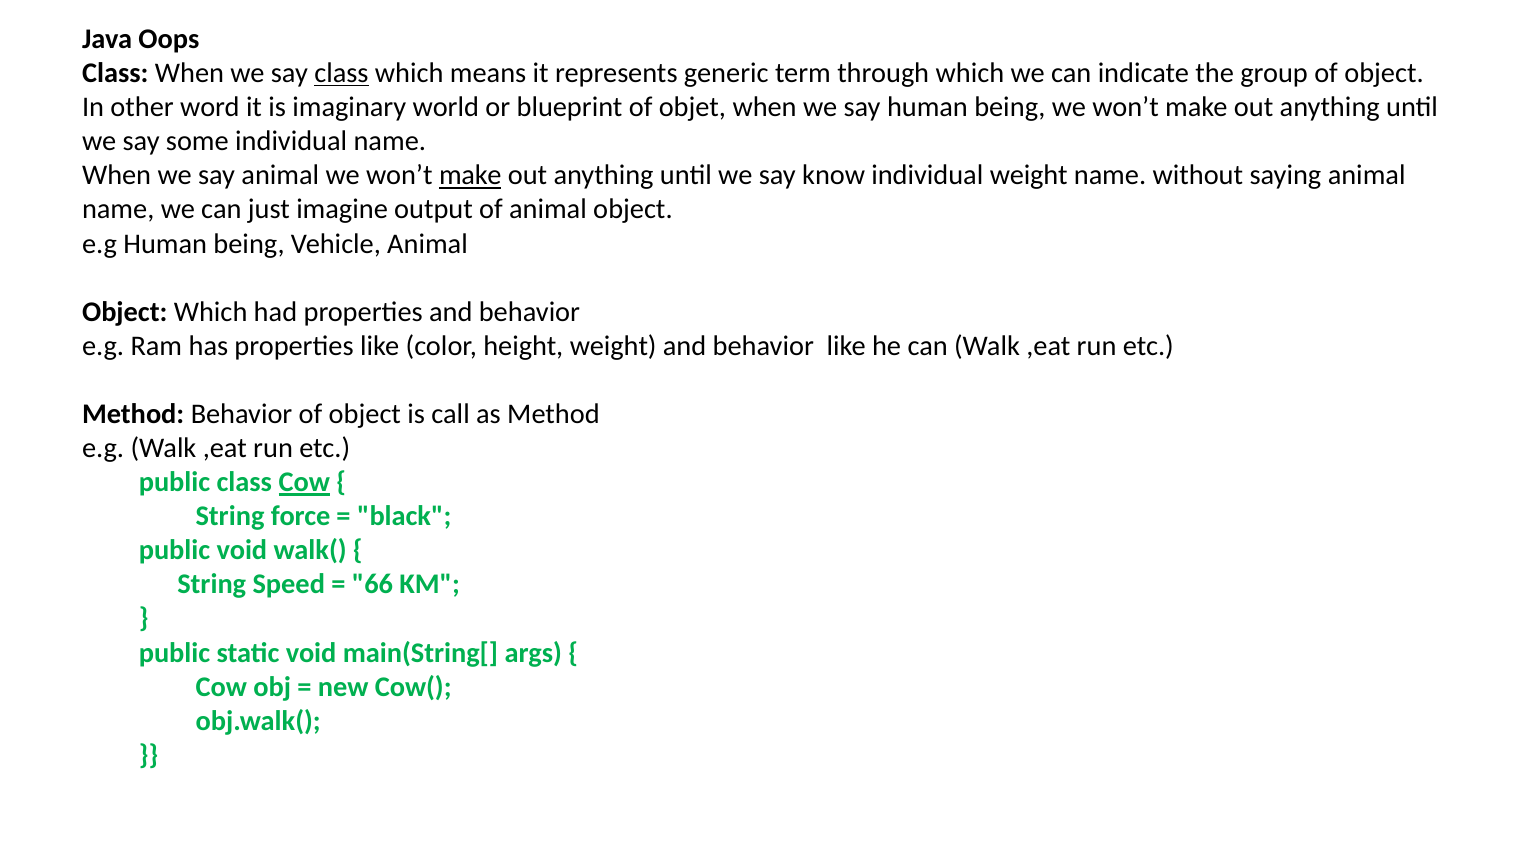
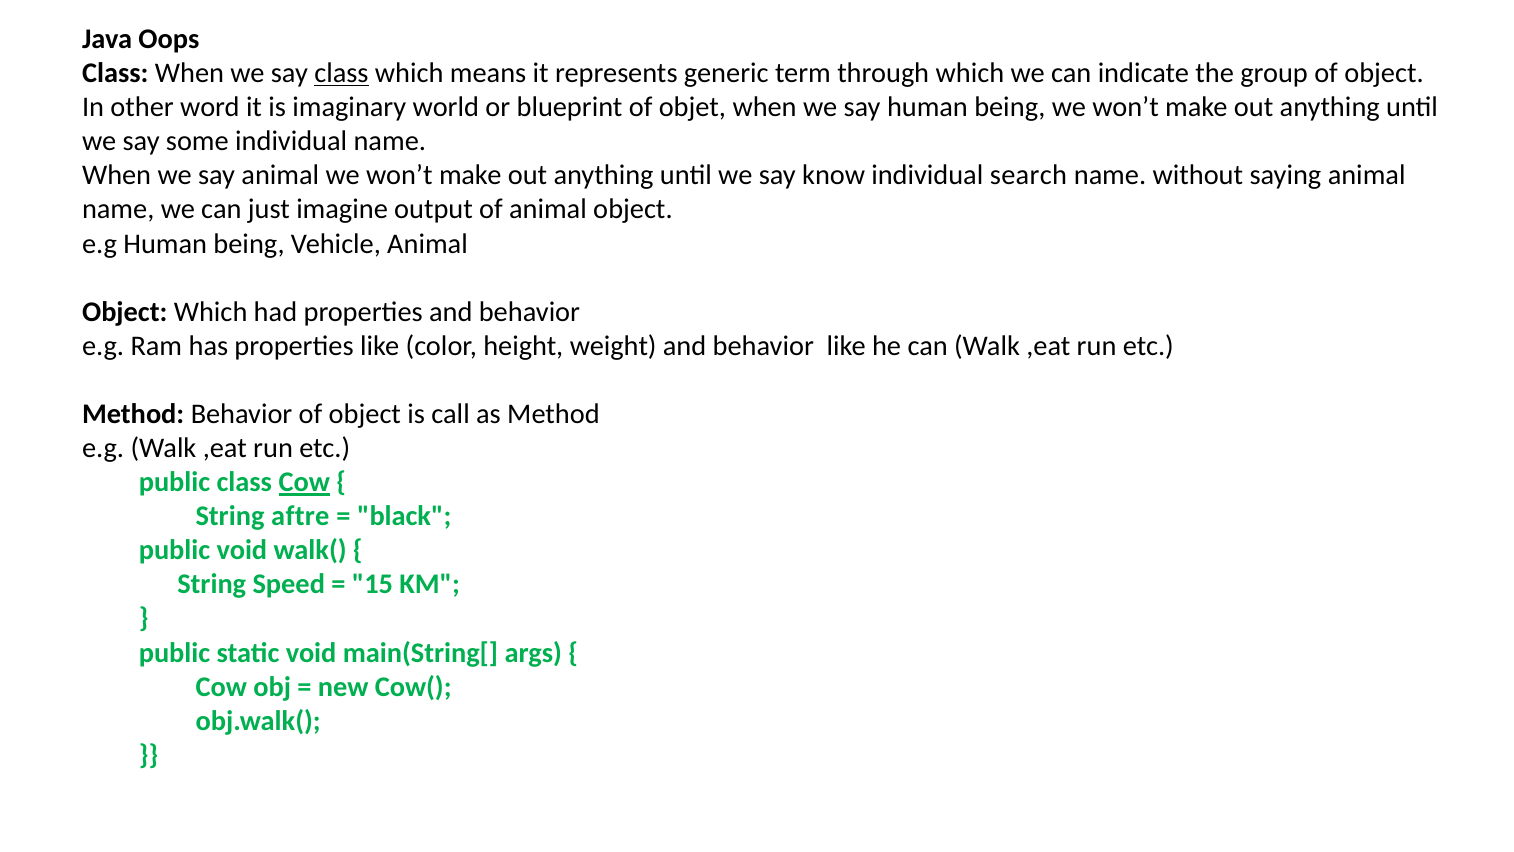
make at (470, 175) underline: present -> none
individual weight: weight -> search
force: force -> aftre
66: 66 -> 15
